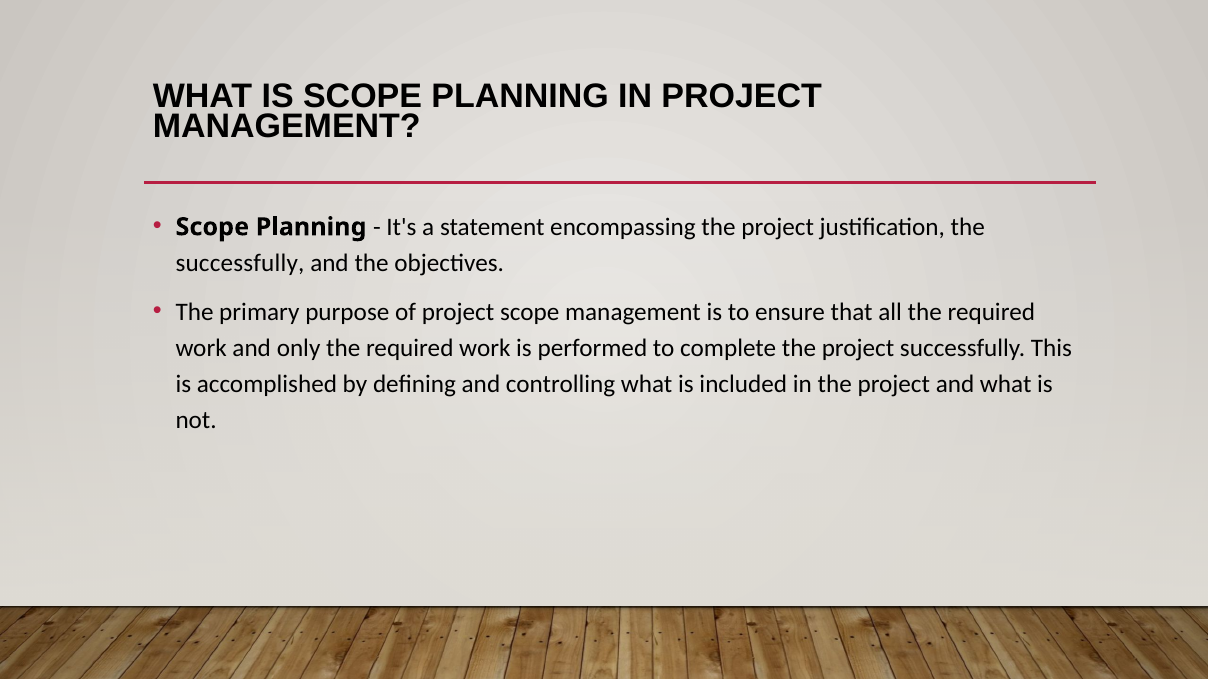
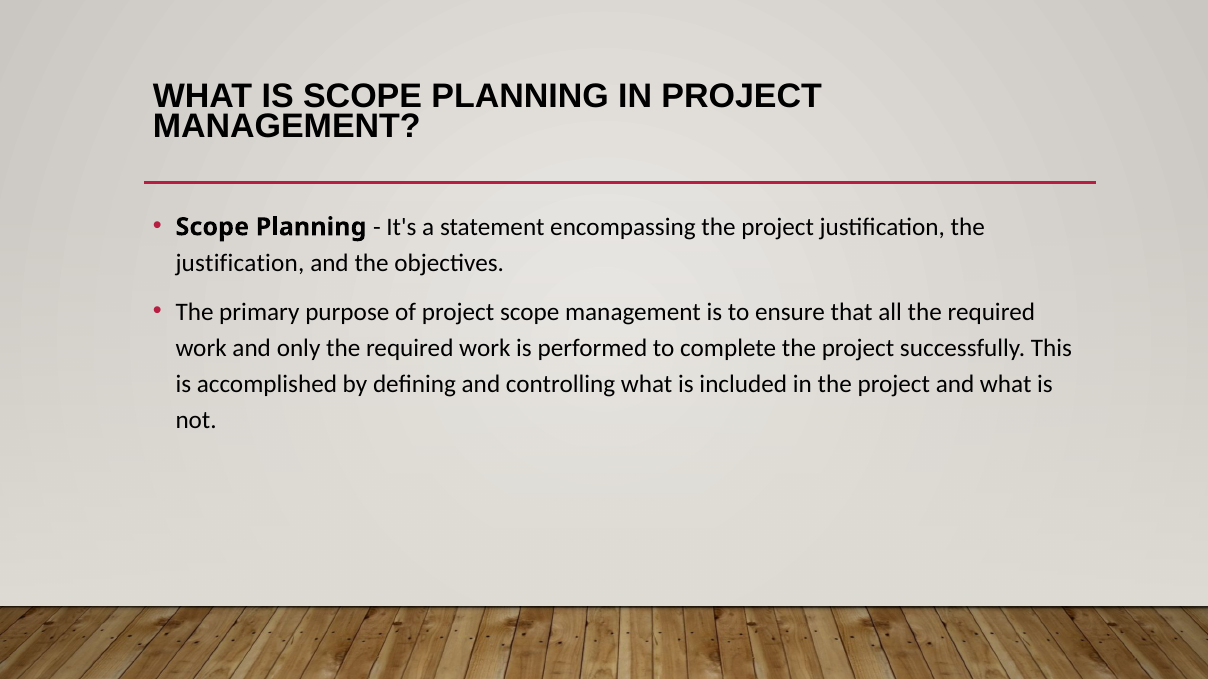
successfully at (240, 263): successfully -> justification
